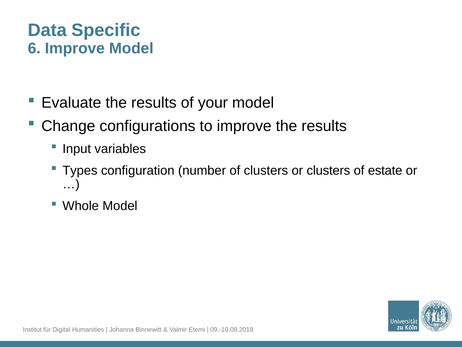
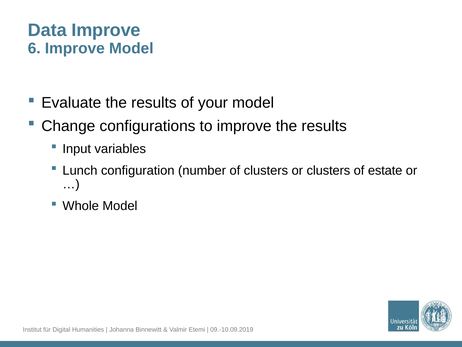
Data Specific: Specific -> Improve
Types: Types -> Lunch
